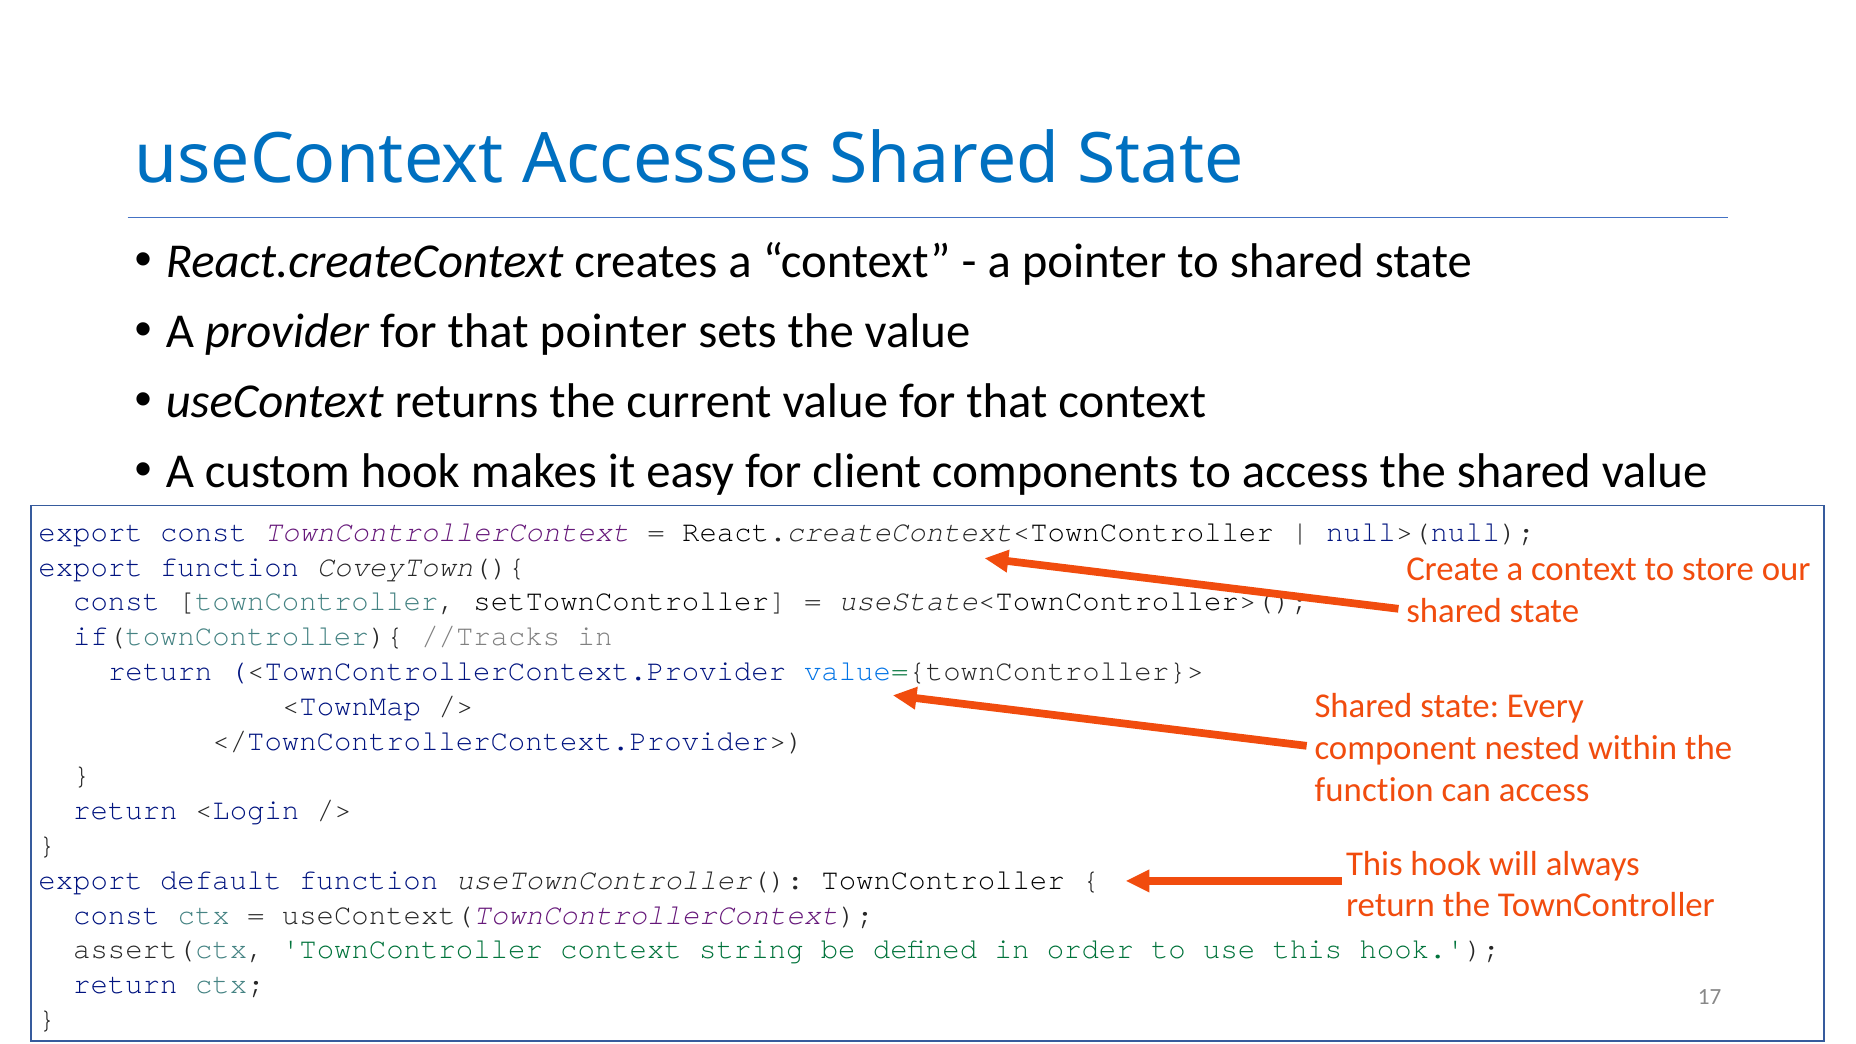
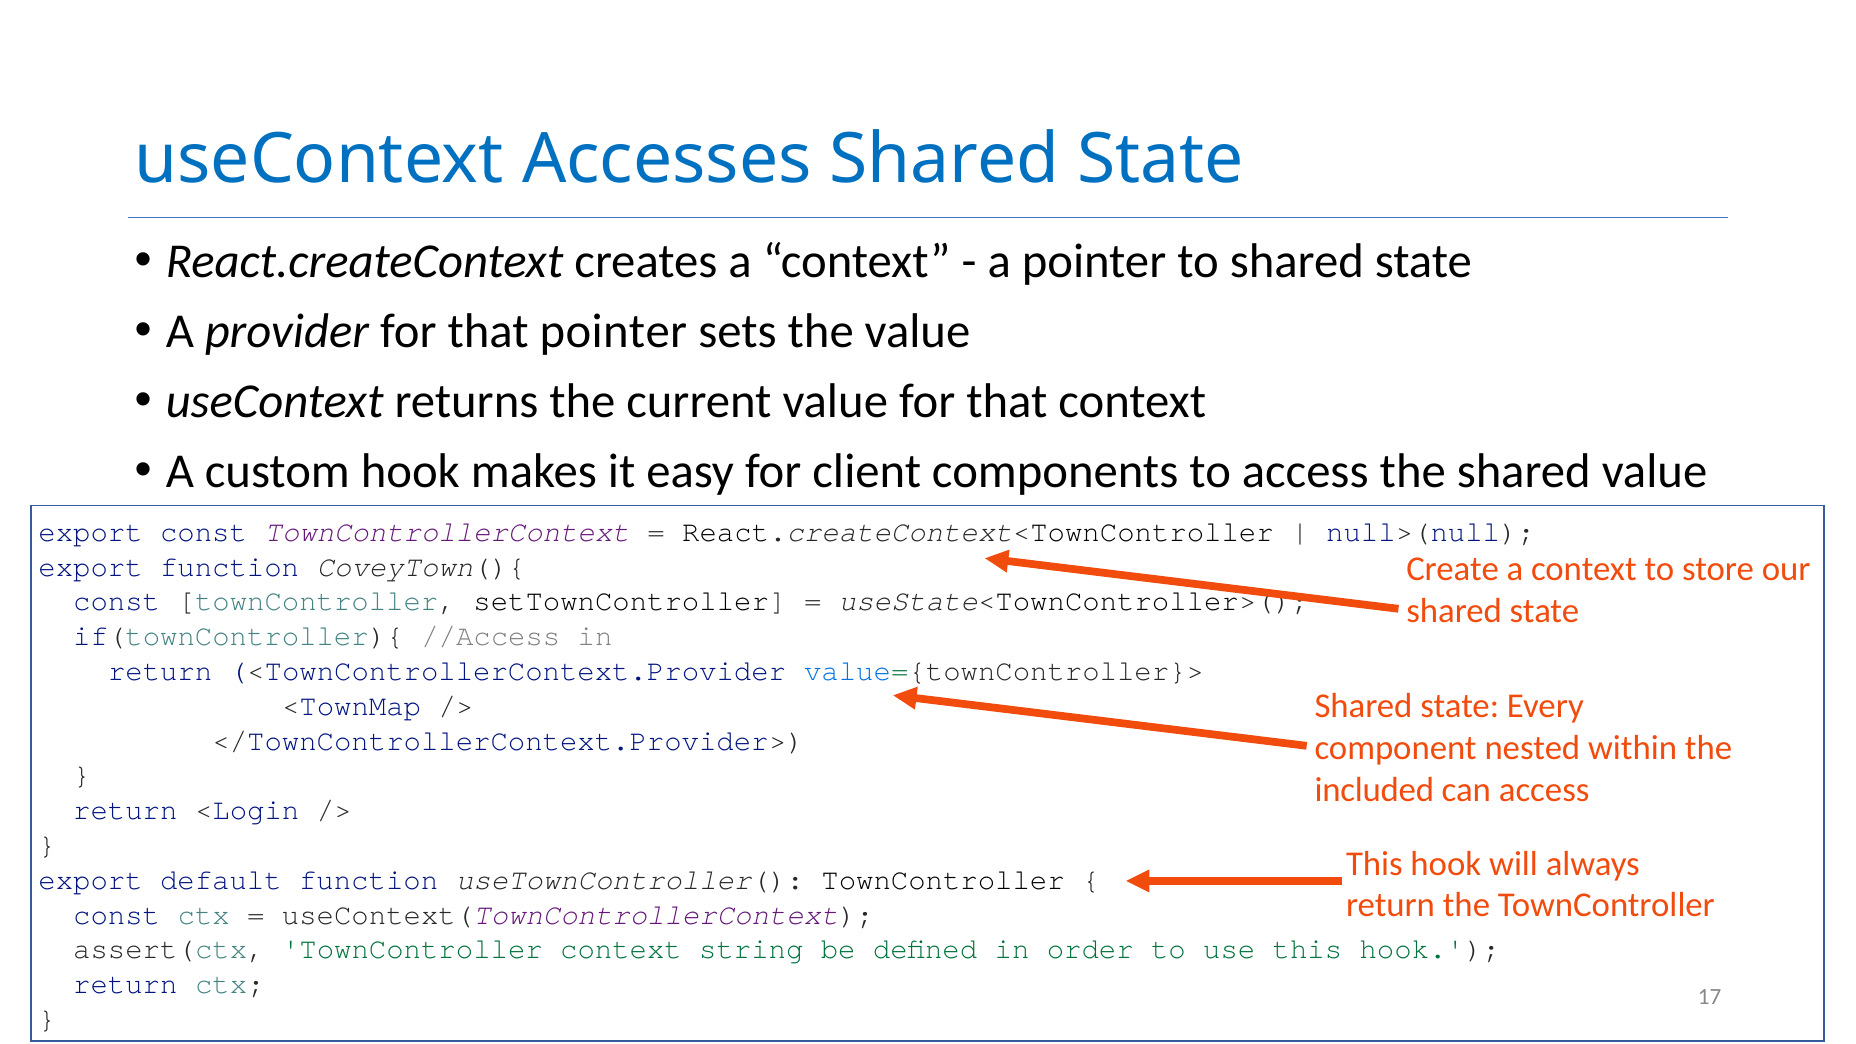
//Tracks: //Tracks -> //Access
function at (1374, 790): function -> included
